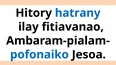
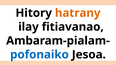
hatrany colour: blue -> orange
